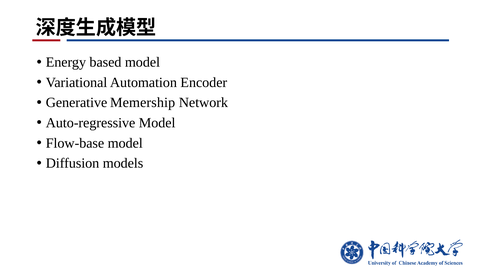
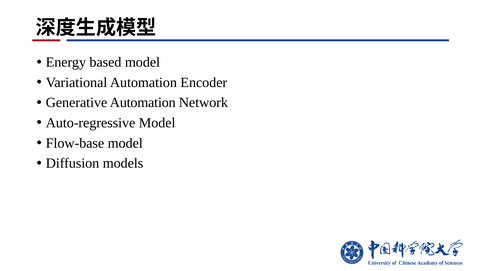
Generative Memership: Memership -> Automation
